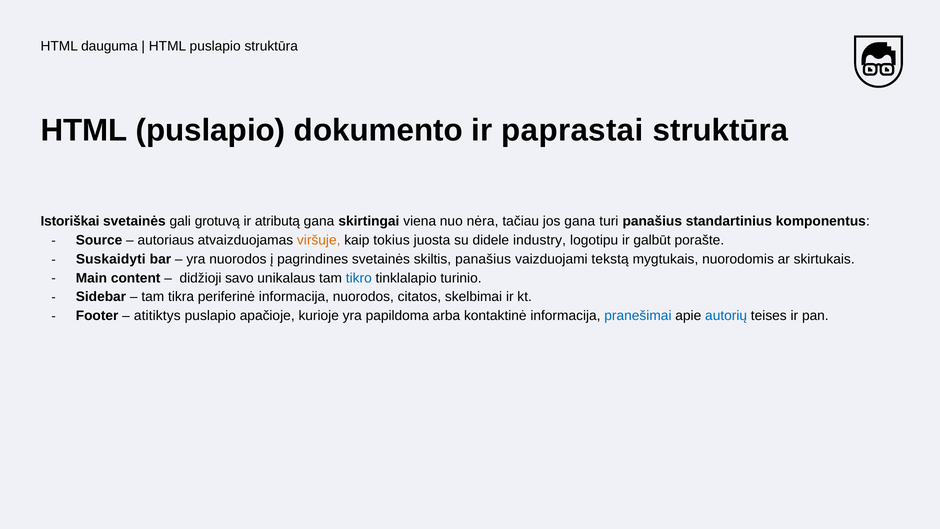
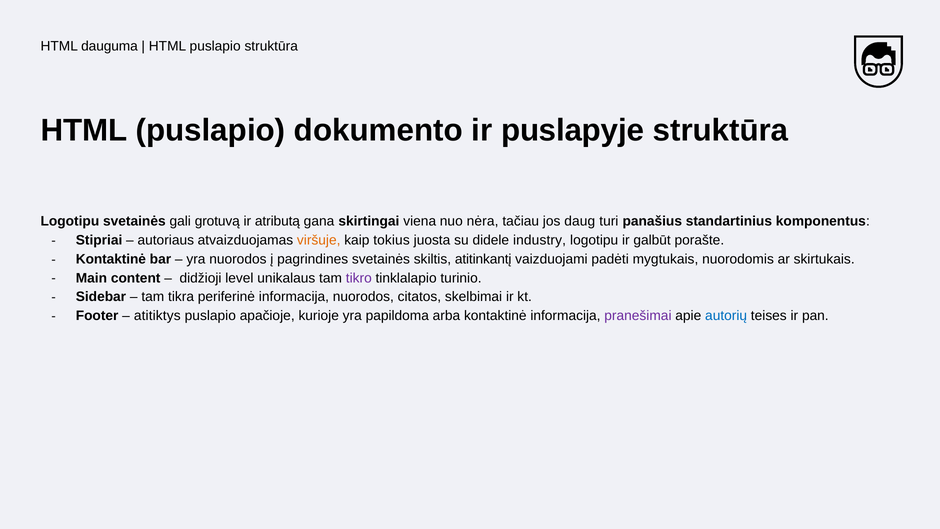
paprastai: paprastai -> puslapyje
Istoriškai at (70, 221): Istoriškai -> Logotipu
jos gana: gana -> daug
Source: Source -> Stipriai
Suskaidyti at (111, 259): Suskaidyti -> Kontaktinė
skiltis panašius: panašius -> atitinkantį
tekstą: tekstą -> padėti
savo: savo -> level
tikro colour: blue -> purple
pranešimai colour: blue -> purple
